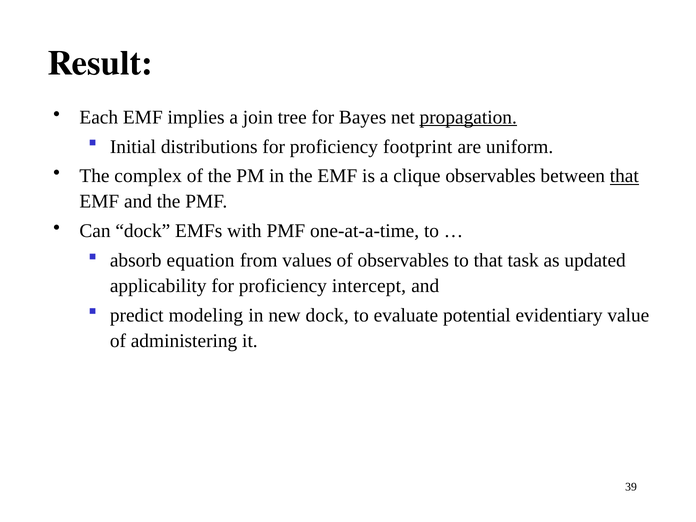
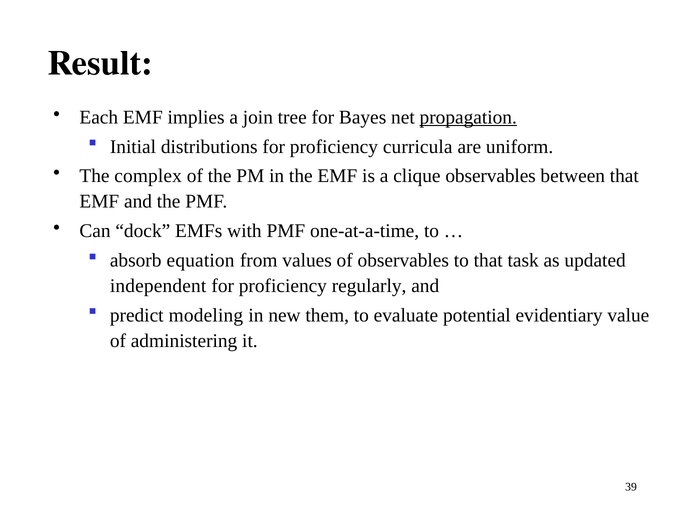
footprint: footprint -> curricula
that at (624, 176) underline: present -> none
applicability: applicability -> independent
intercept: intercept -> regularly
new dock: dock -> them
